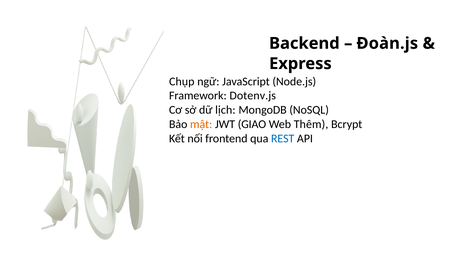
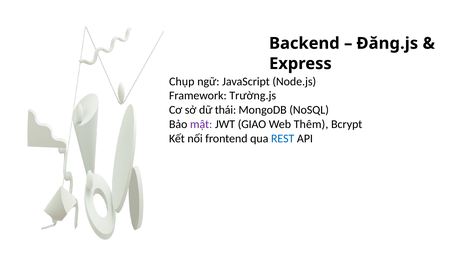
Đoàn.js: Đoàn.js -> Đăng.js
Dotenv.js: Dotenv.js -> Trường.js
lịch: lịch -> thái
mật colour: orange -> purple
